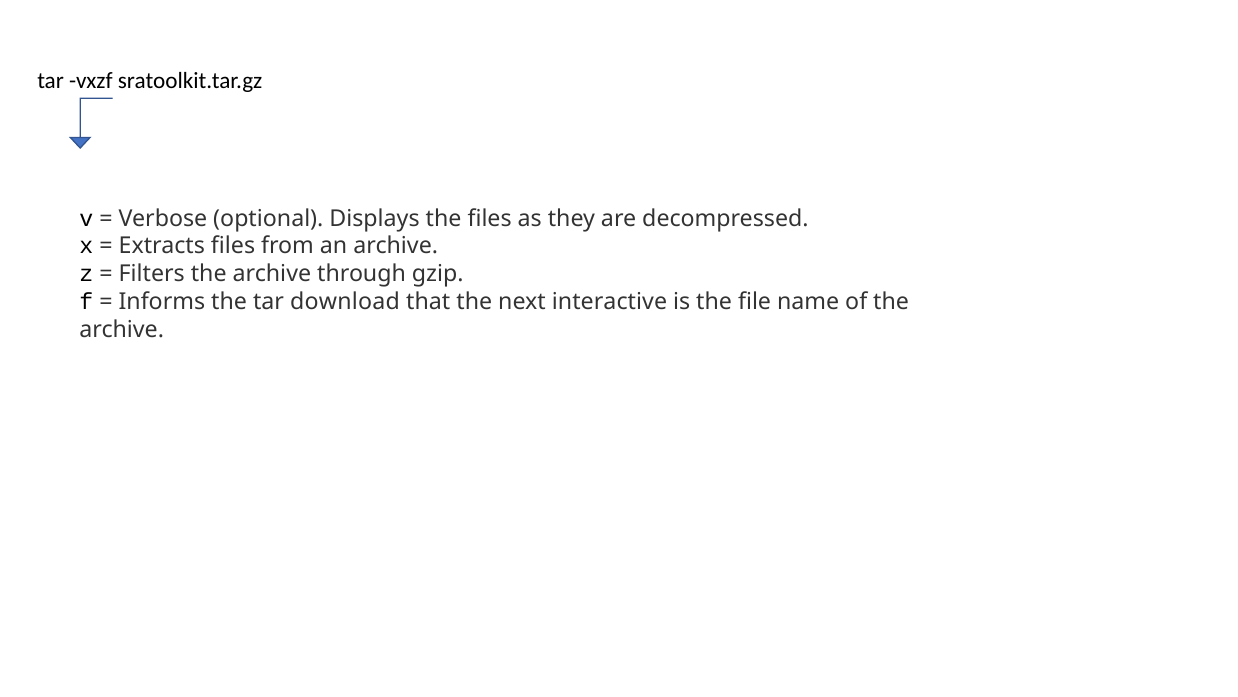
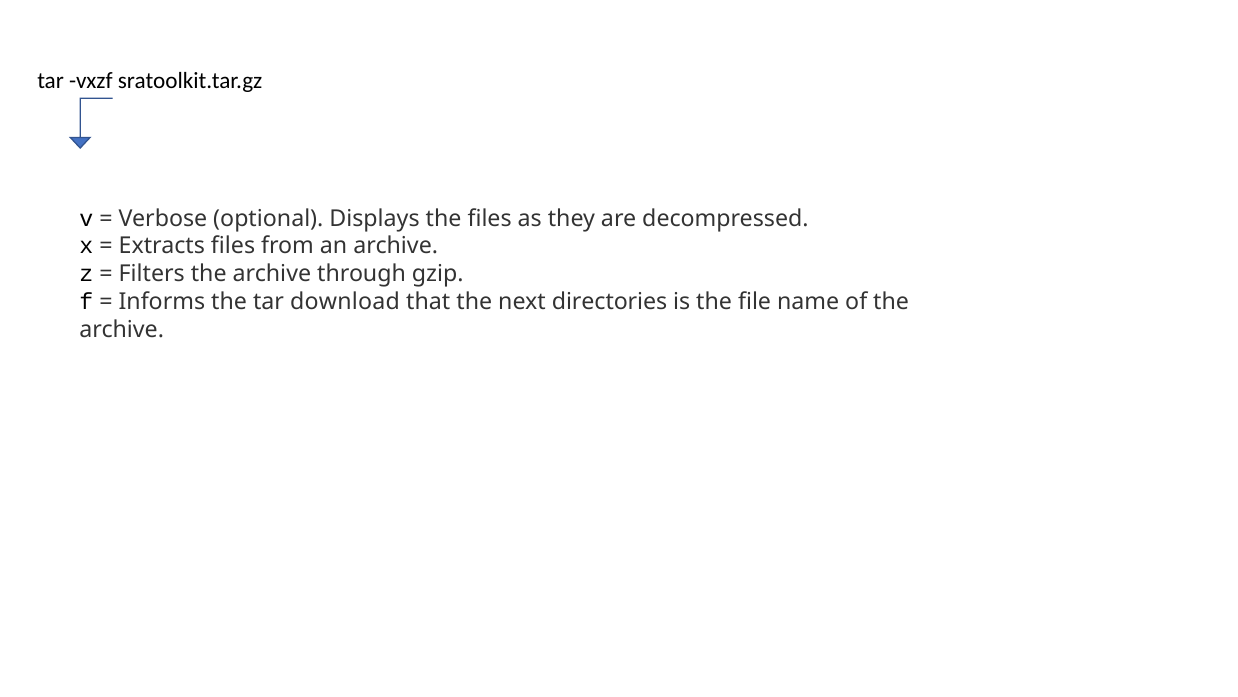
interactive: interactive -> directories
